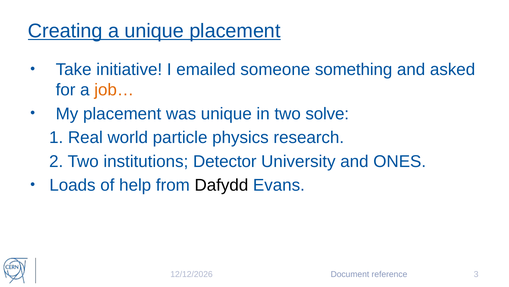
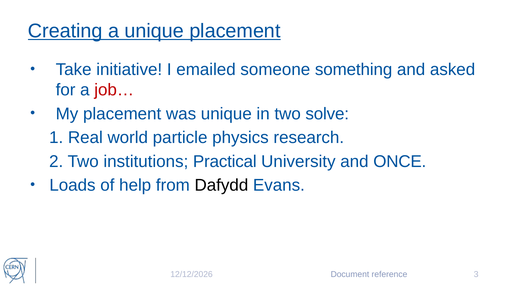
job… colour: orange -> red
Detector: Detector -> Practical
ONES: ONES -> ONCE
